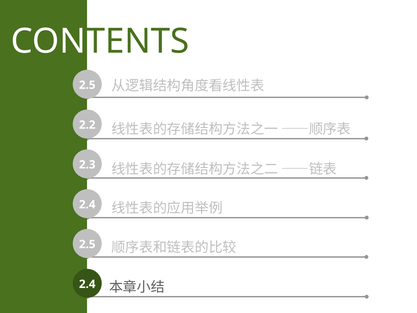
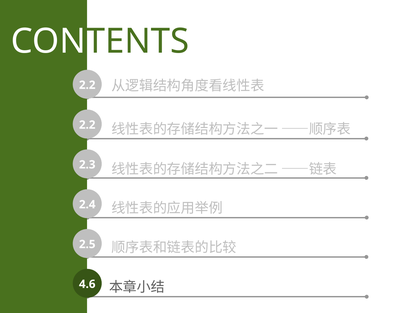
2.5 at (87, 85): 2.5 -> 2.2
2.4 at (87, 284): 2.4 -> 4.6
